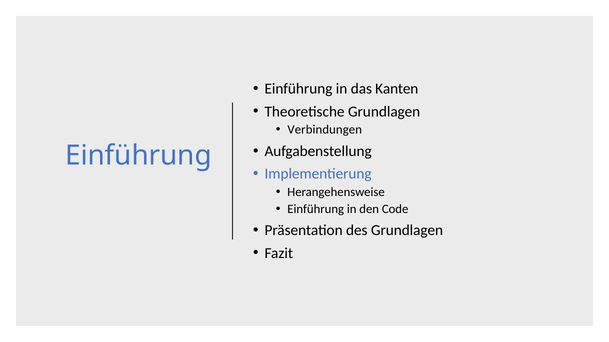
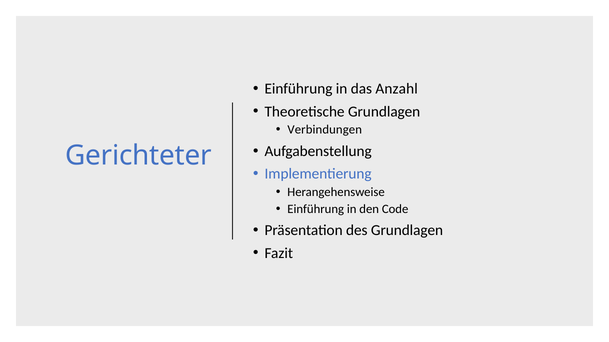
Kanten: Kanten -> Anzahl
Einführung at (138, 156): Einführung -> Gerichteter
